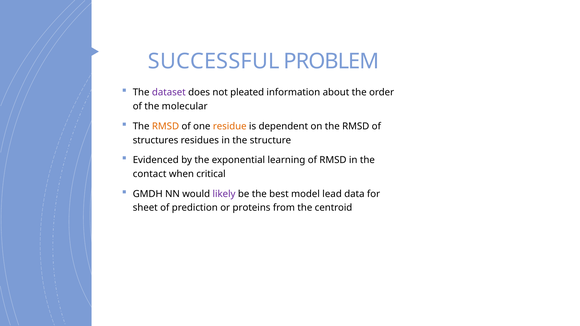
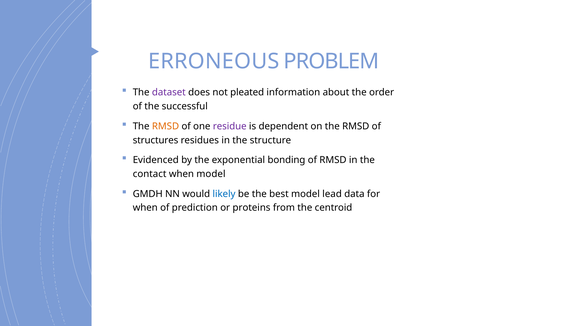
SUCCESSFUL: SUCCESSFUL -> ERRONEOUS
molecular: molecular -> successful
residue colour: orange -> purple
learning: learning -> bonding
when critical: critical -> model
likely colour: purple -> blue
sheet at (145, 208): sheet -> when
